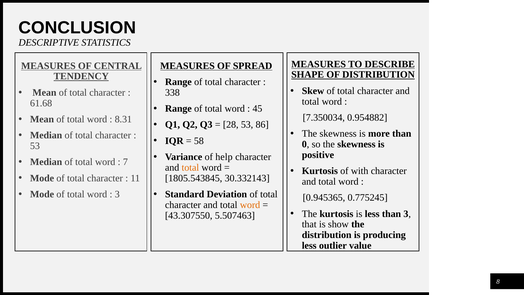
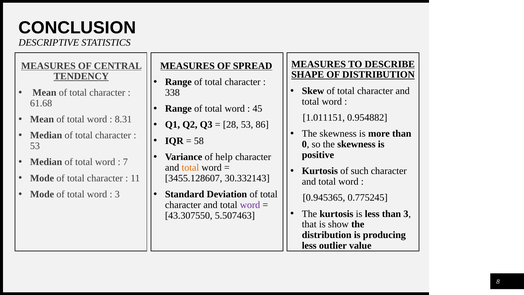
7.350034: 7.350034 -> 1.011151
with: with -> such
1805.543845: 1805.543845 -> 3455.128607
word at (250, 205) colour: orange -> purple
